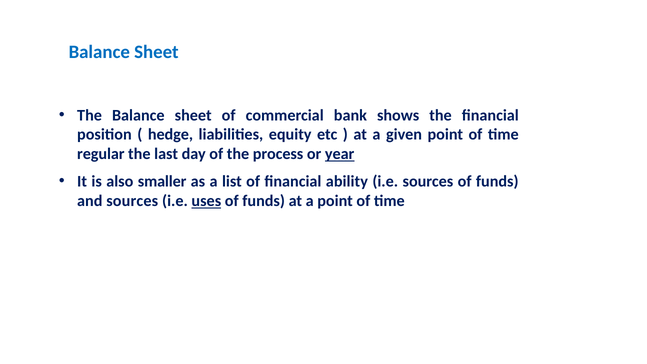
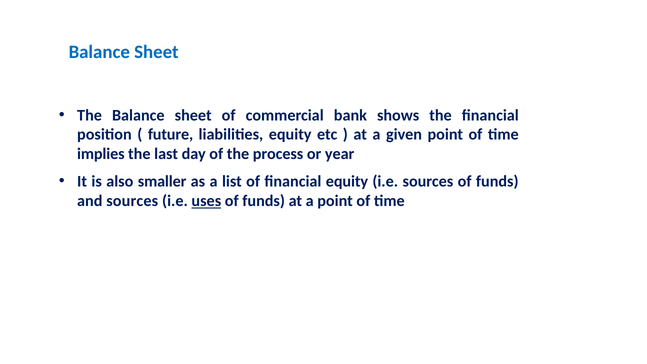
hedge: hedge -> future
regular: regular -> implies
year underline: present -> none
financial ability: ability -> equity
